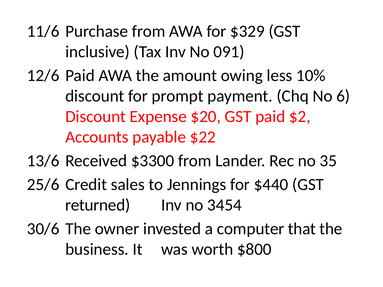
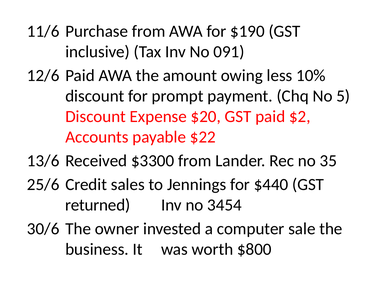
$329: $329 -> $190
6: 6 -> 5
that: that -> sale
